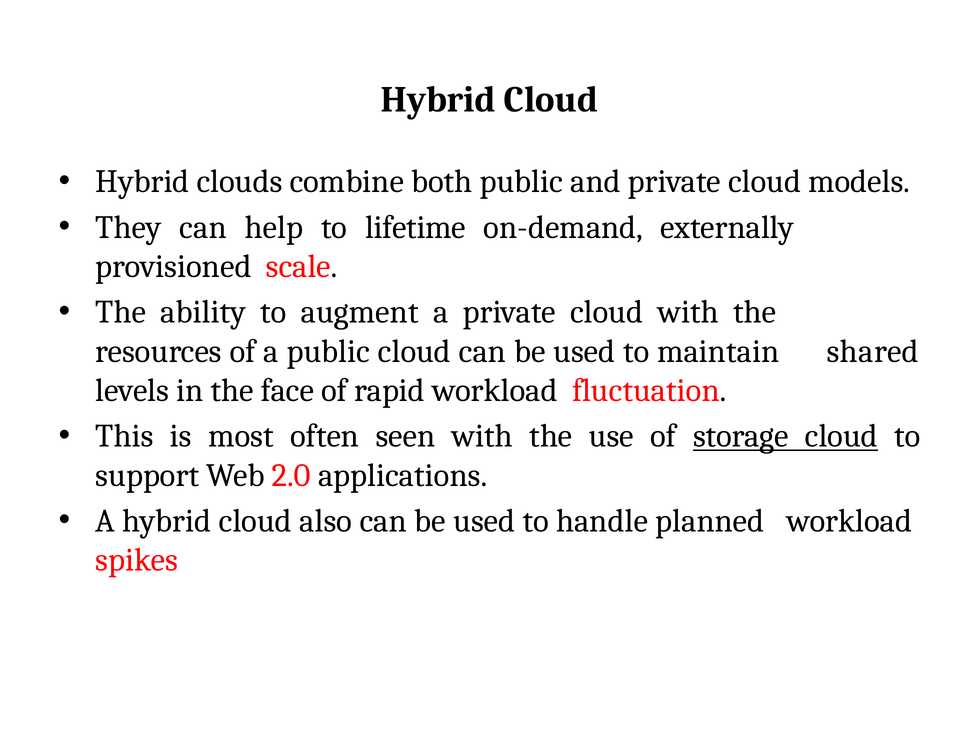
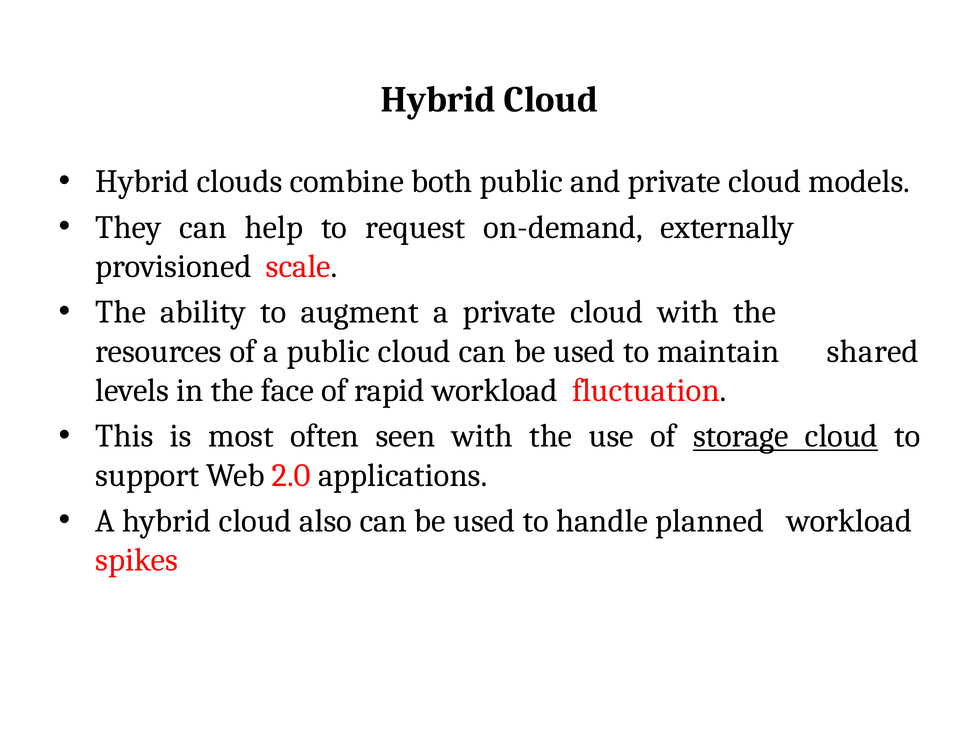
lifetime: lifetime -> request
